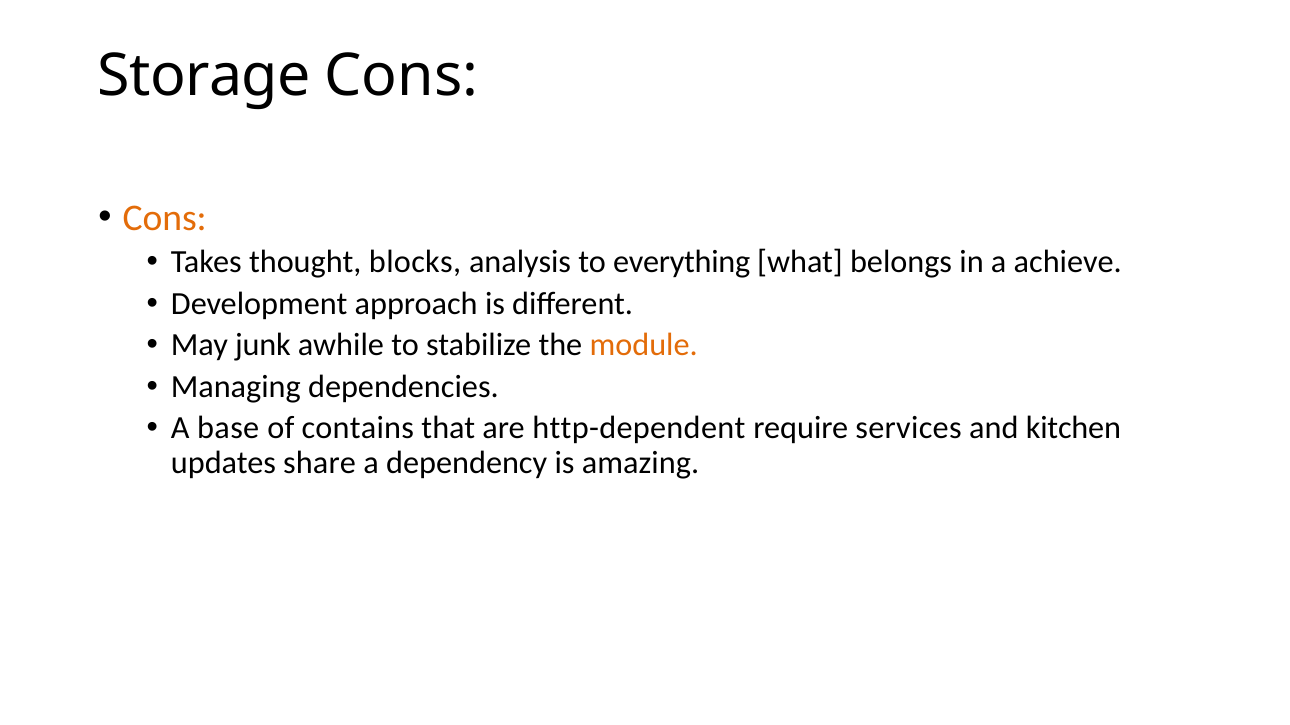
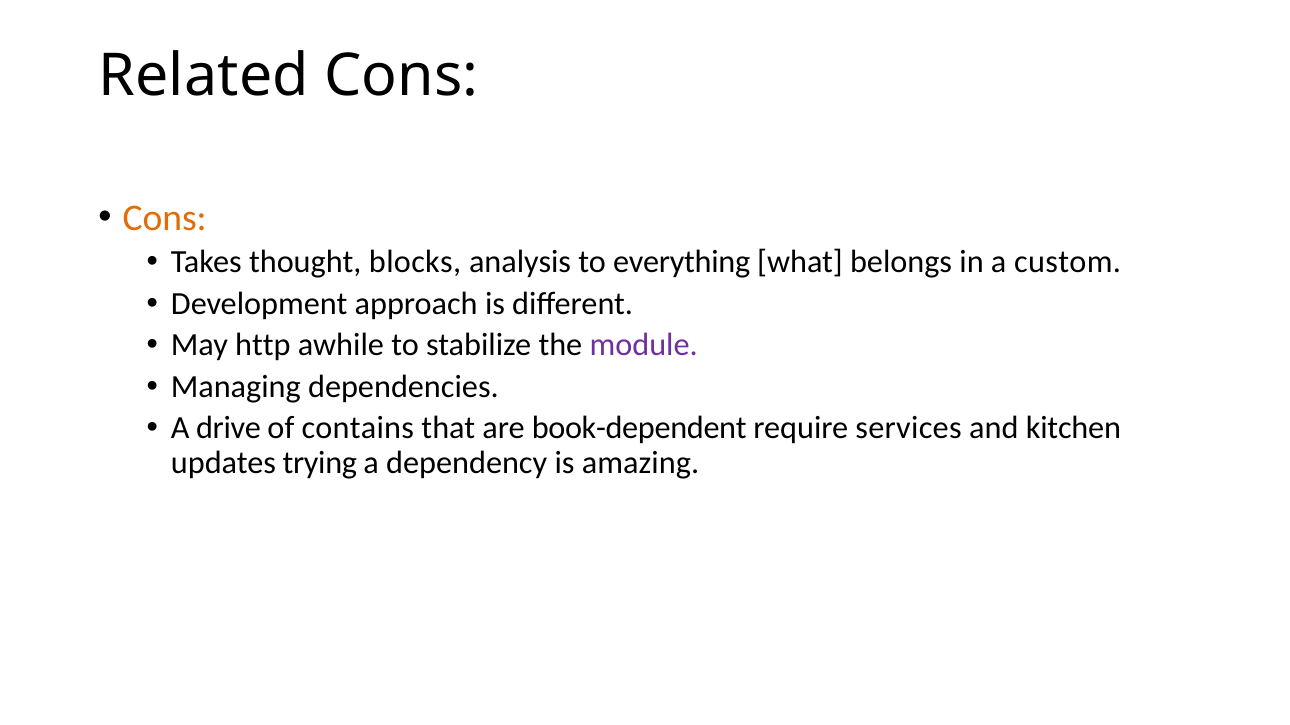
Storage: Storage -> Related
achieve: achieve -> custom
junk: junk -> http
module colour: orange -> purple
base: base -> drive
http-dependent: http-dependent -> book-dependent
share: share -> trying
